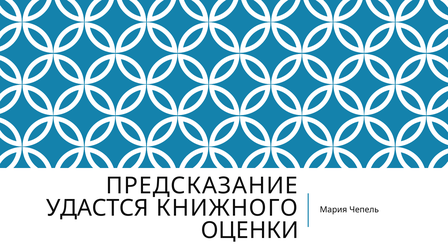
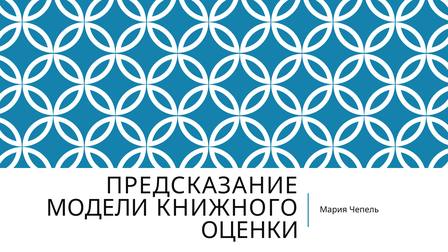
УДАСТСЯ: УДАСТСЯ -> МОДЕЛИ
